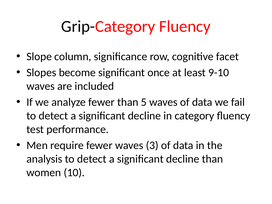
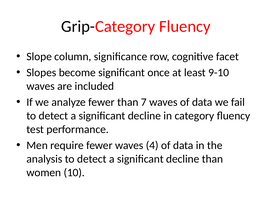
5: 5 -> 7
3: 3 -> 4
